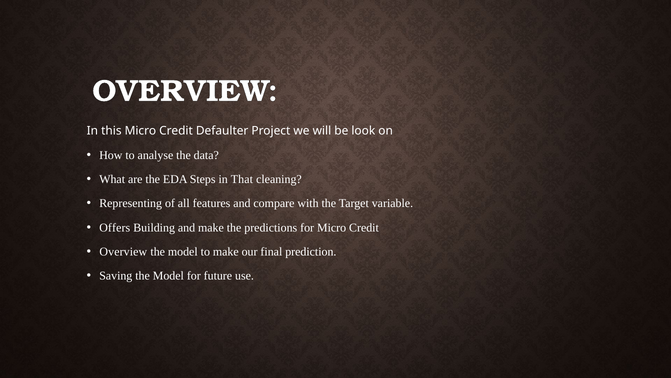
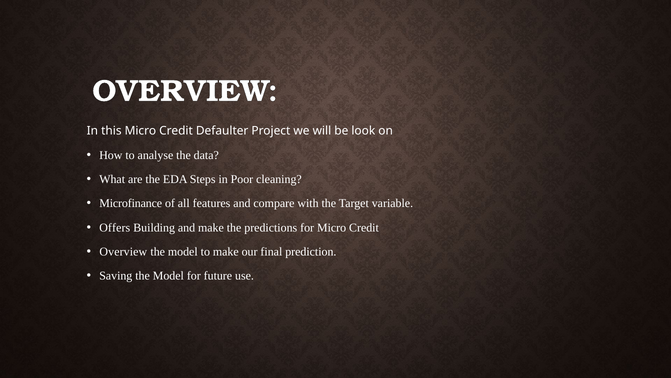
That: That -> Poor
Representing: Representing -> Microfinance
